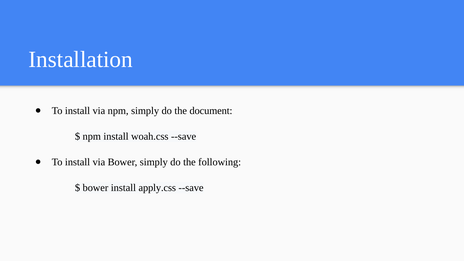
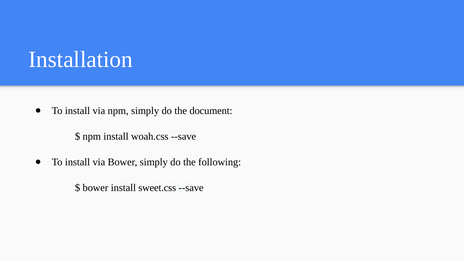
apply.css: apply.css -> sweet.css
